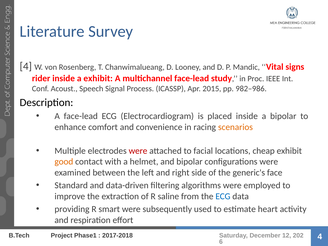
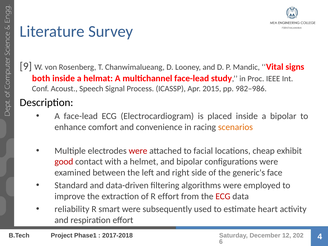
4 at (26, 66): 4 -> 9
rider: rider -> both
a exhibit: exhibit -> helmat
good colour: orange -> red
R saline: saline -> effort
ECG at (223, 196) colour: blue -> red
providing: providing -> reliability
